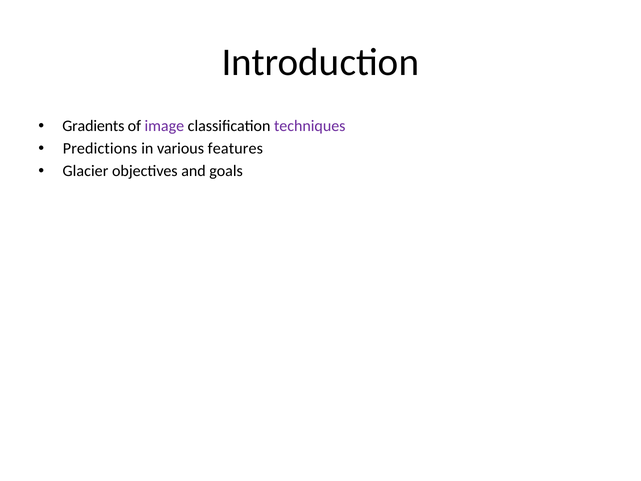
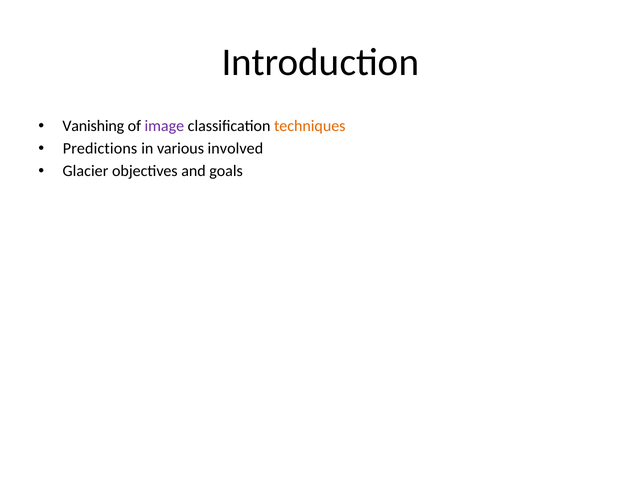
Gradients: Gradients -> Vanishing
techniques colour: purple -> orange
features: features -> involved
